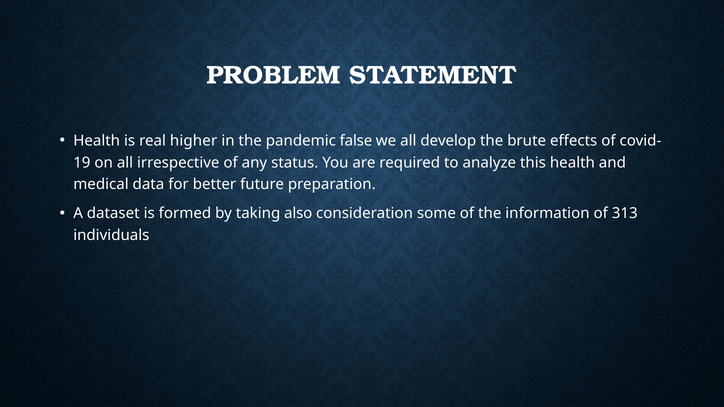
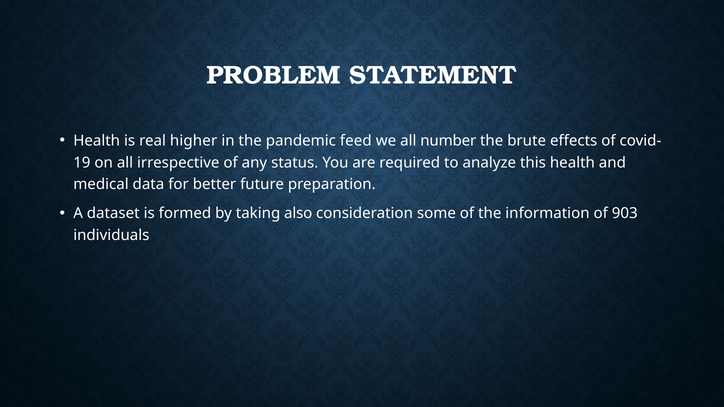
false: false -> feed
develop: develop -> number
313: 313 -> 903
